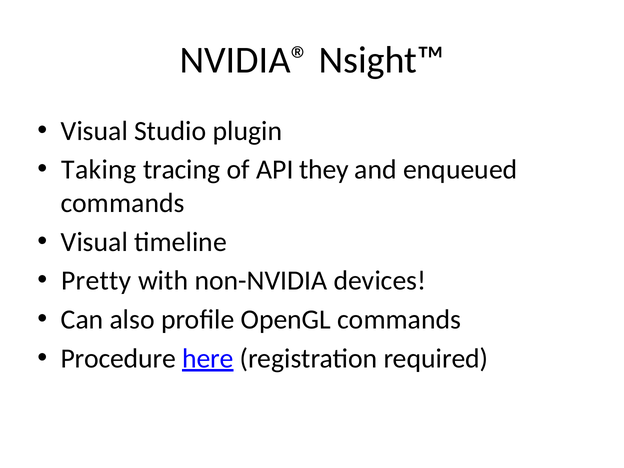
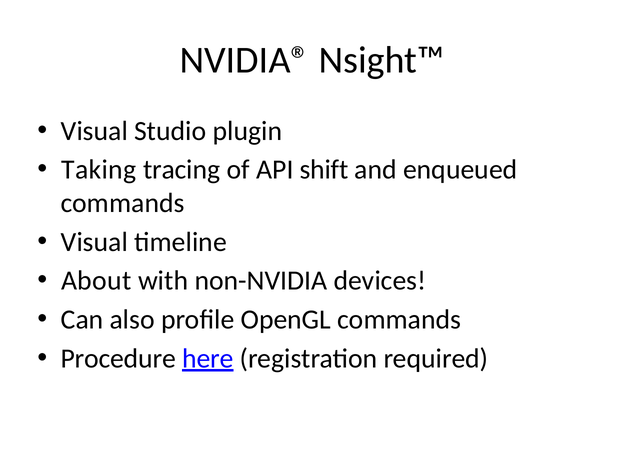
they: they -> shift
Pretty: Pretty -> About
